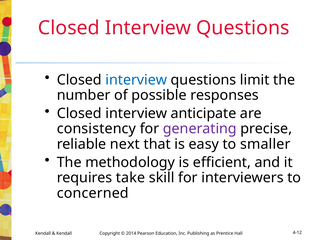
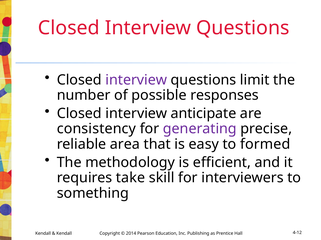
interview at (136, 80) colour: blue -> purple
next: next -> area
smaller: smaller -> formed
concerned: concerned -> something
